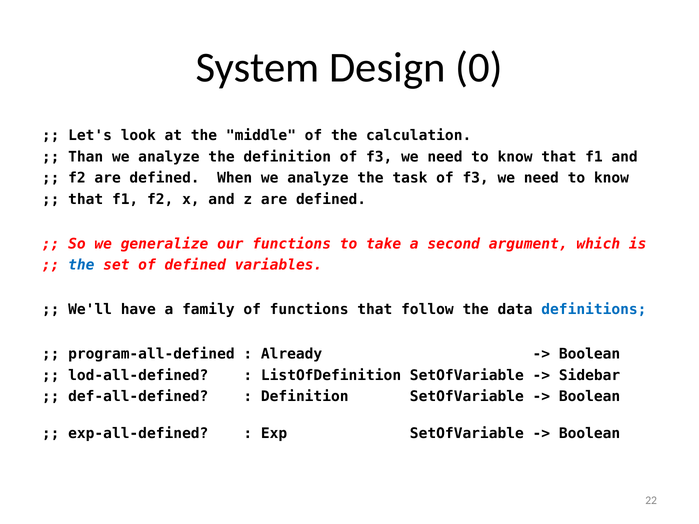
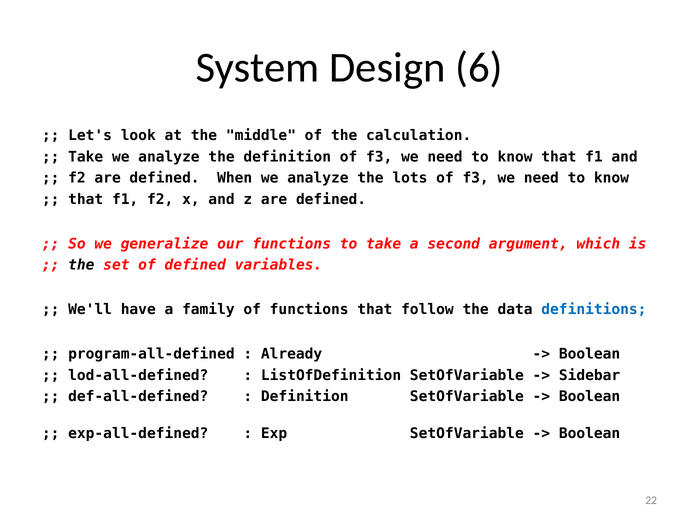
0: 0 -> 6
Than at (86, 157): Than -> Take
task: task -> lots
the at (81, 265) colour: blue -> black
